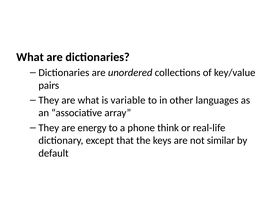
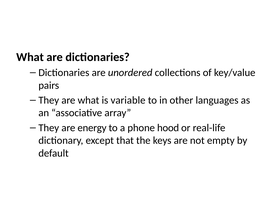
think: think -> hood
similar: similar -> empty
